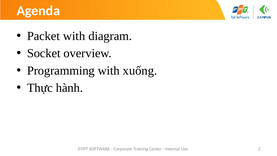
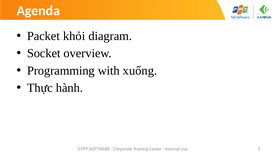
Packet with: with -> khỏi
